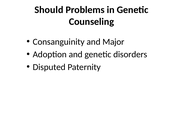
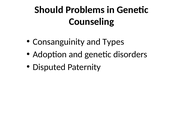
Major: Major -> Types
